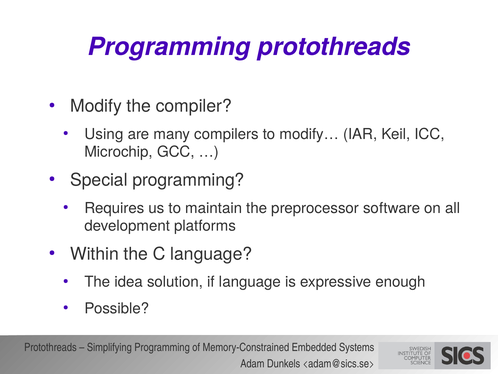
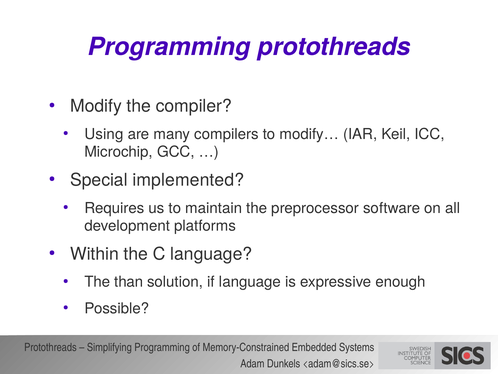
Special programming: programming -> implemented
idea: idea -> than
